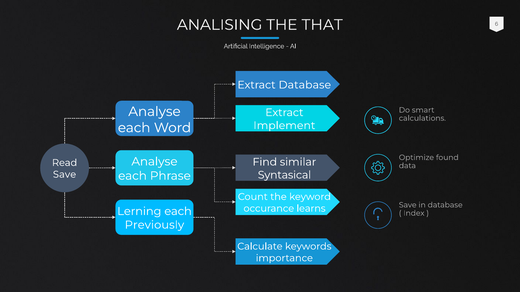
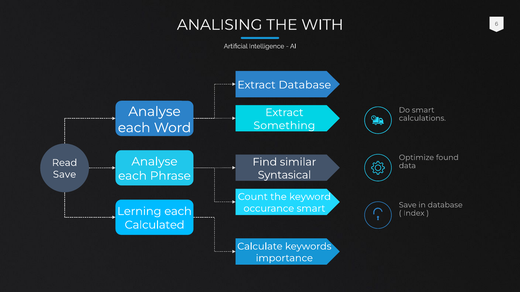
THAT: THAT -> WITH
Implement: Implement -> Something
occurance learns: learns -> smart
Previously: Previously -> Calculated
